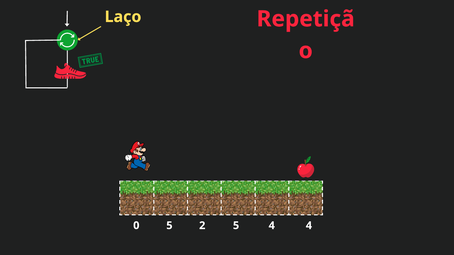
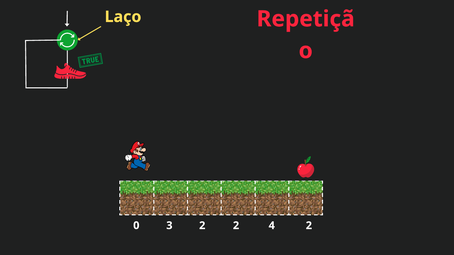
0 5: 5 -> 3
2 5: 5 -> 2
4 4: 4 -> 2
